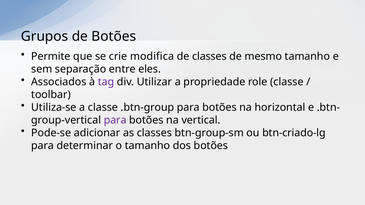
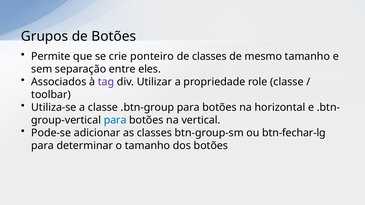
modifica: modifica -> ponteiro
para at (115, 120) colour: purple -> blue
btn-criado-lg: btn-criado-lg -> btn-fechar-lg
